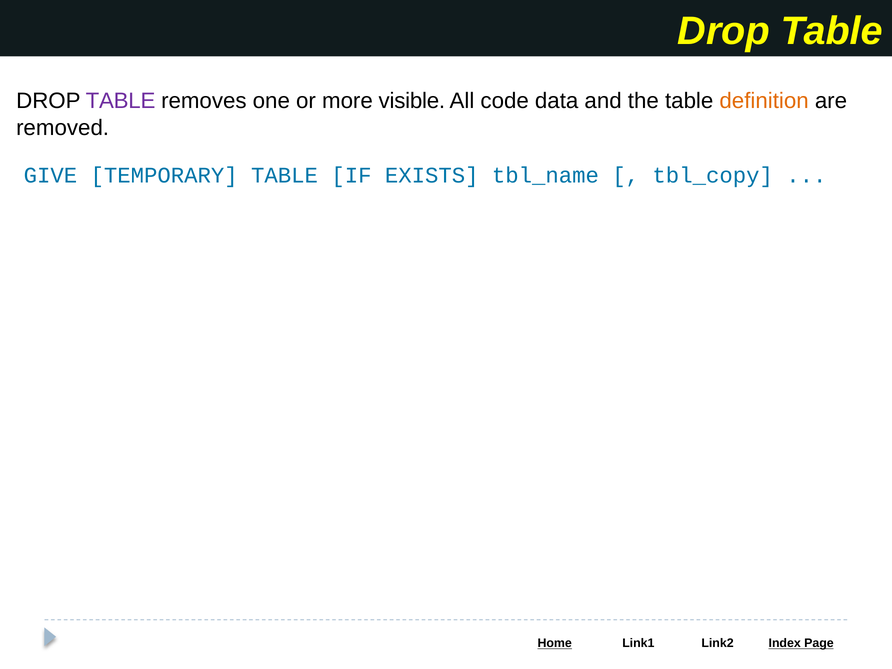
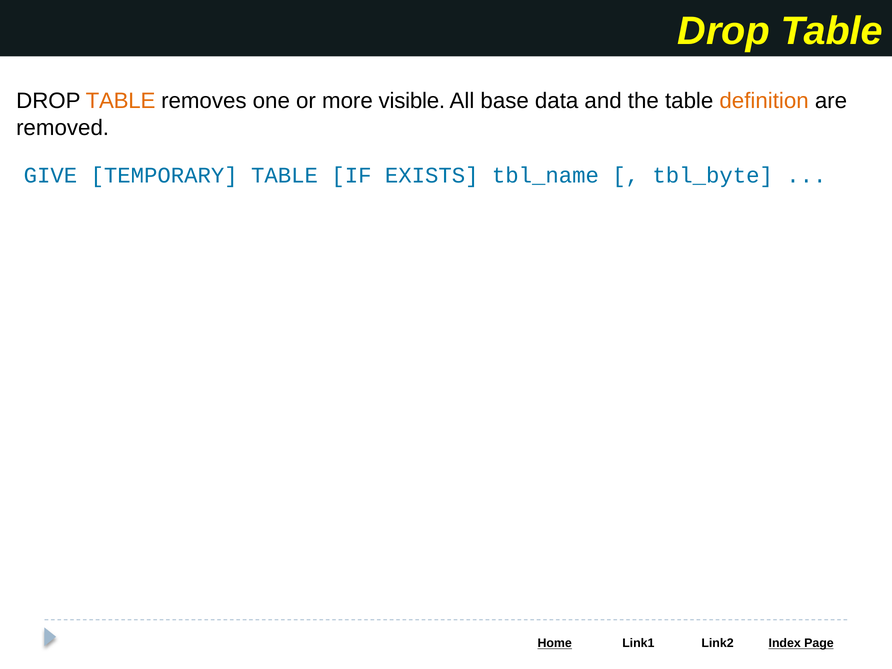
TABLE at (121, 101) colour: purple -> orange
code: code -> base
tbl_copy: tbl_copy -> tbl_byte
